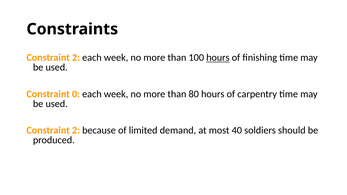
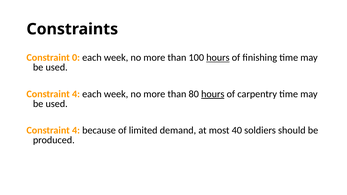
2 at (76, 58): 2 -> 0
0 at (76, 94): 0 -> 4
hours at (213, 94) underline: none -> present
2 at (76, 130): 2 -> 4
